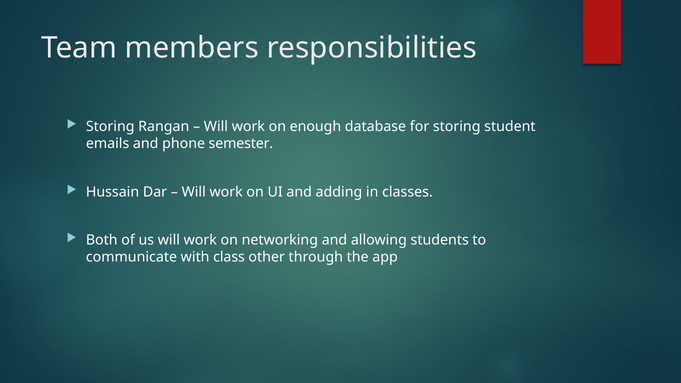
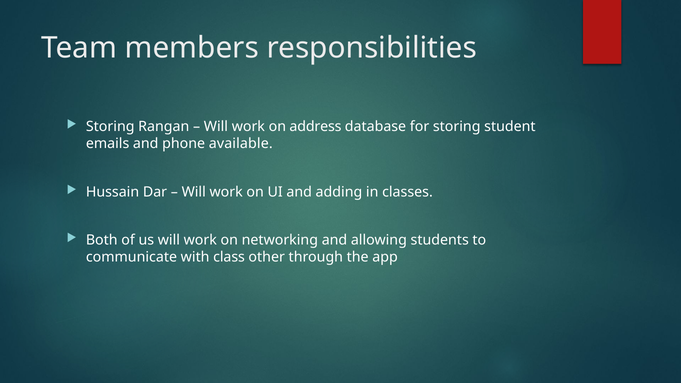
enough: enough -> address
semester: semester -> available
